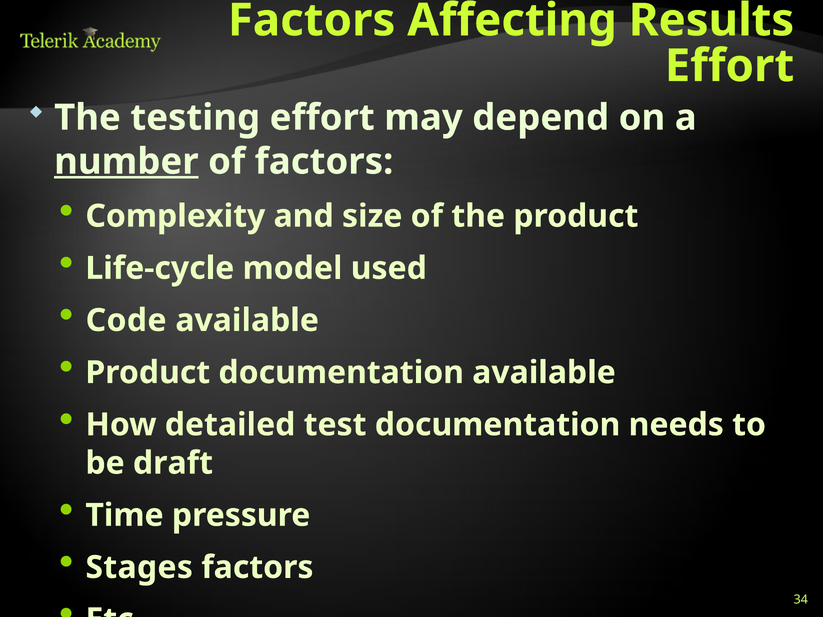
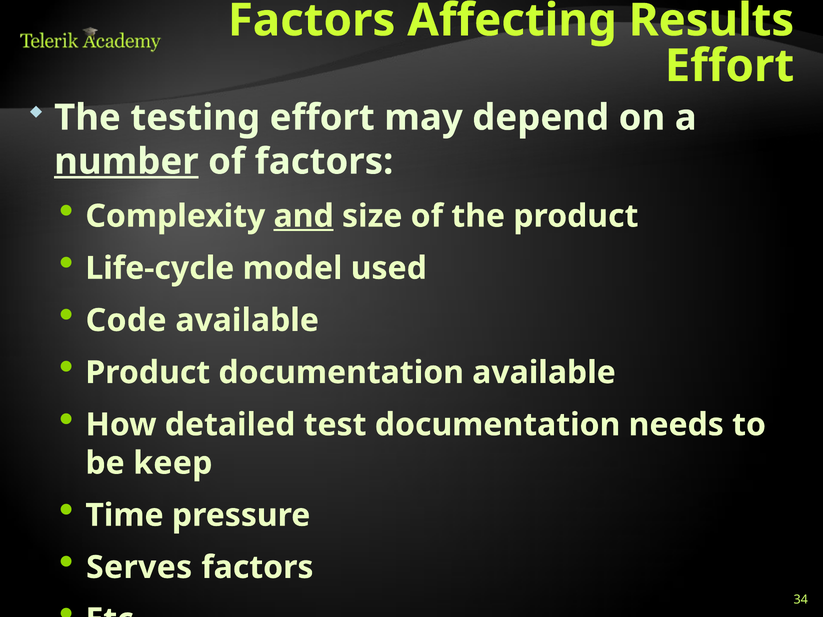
and underline: none -> present
draft: draft -> keep
Stages: Stages -> Serves
